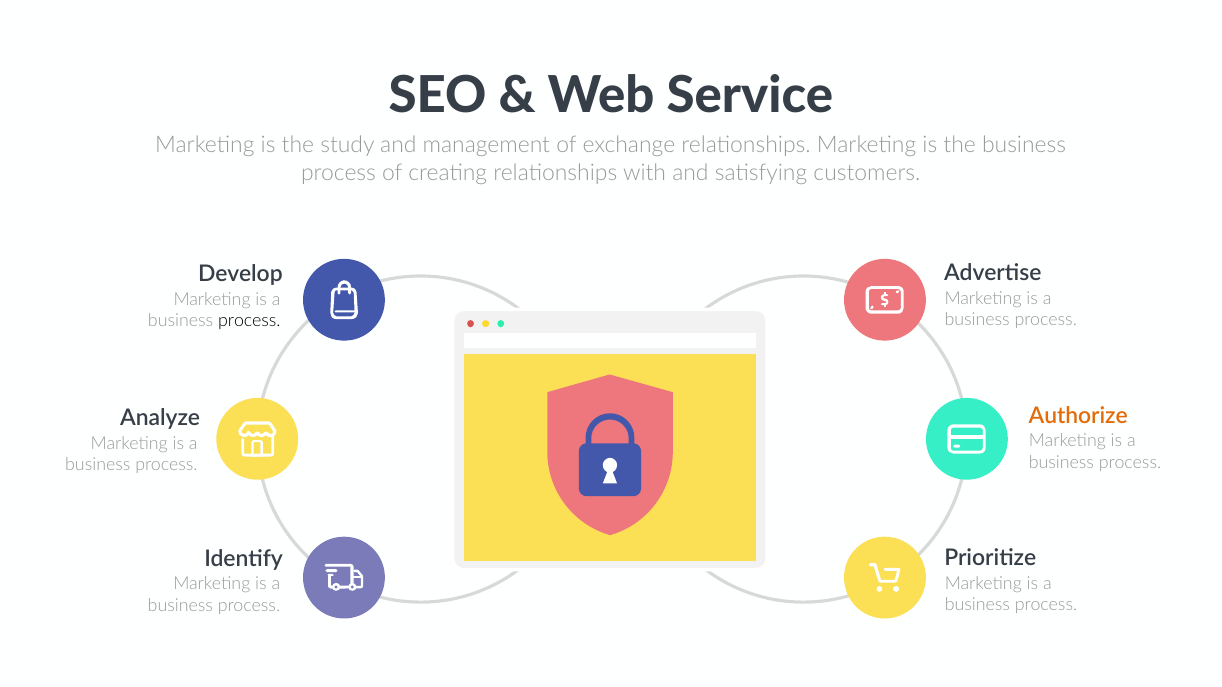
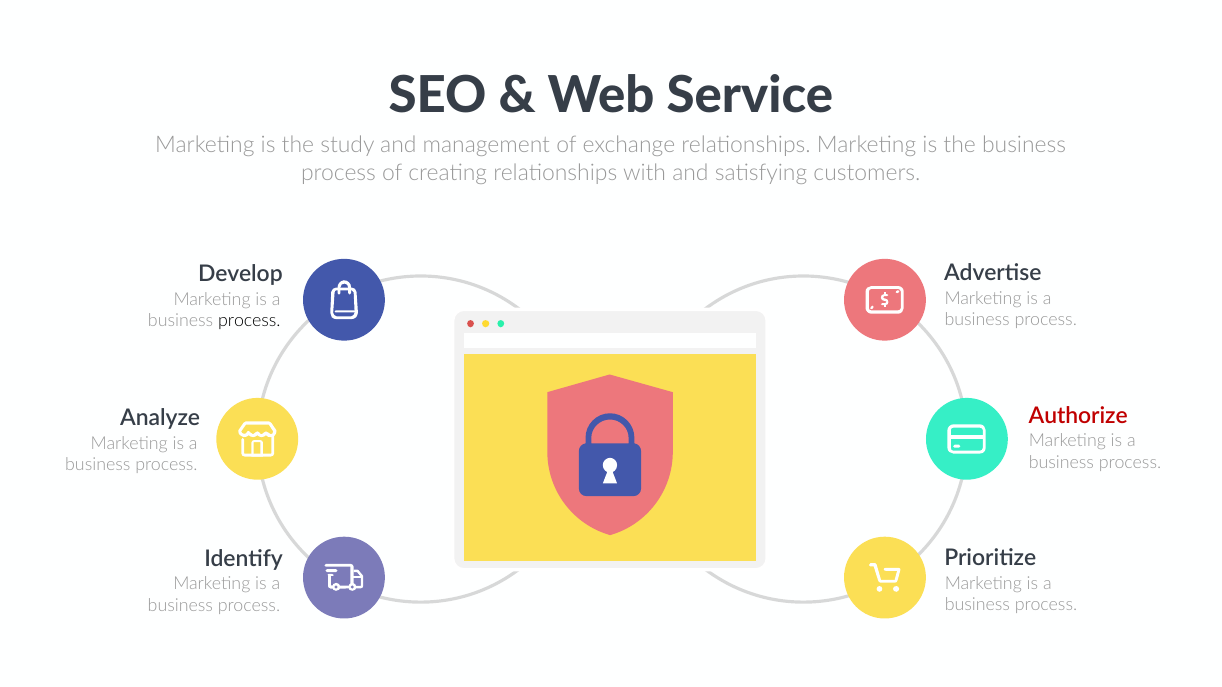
Authorize colour: orange -> red
